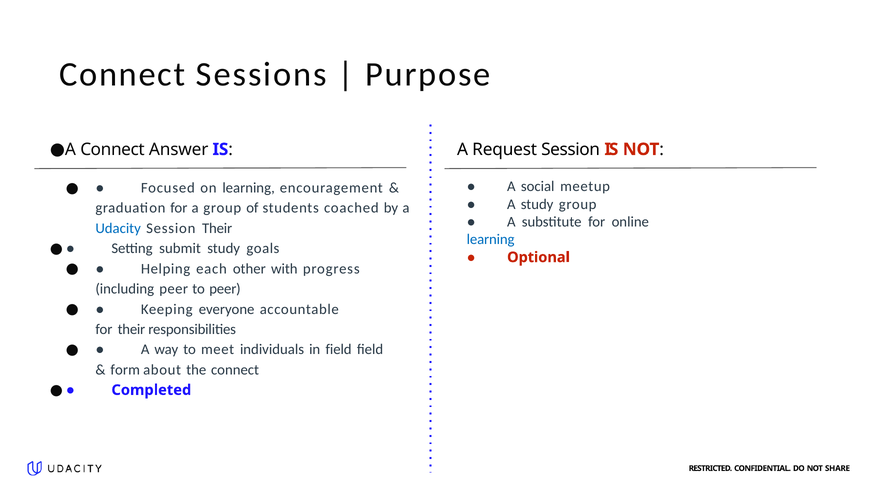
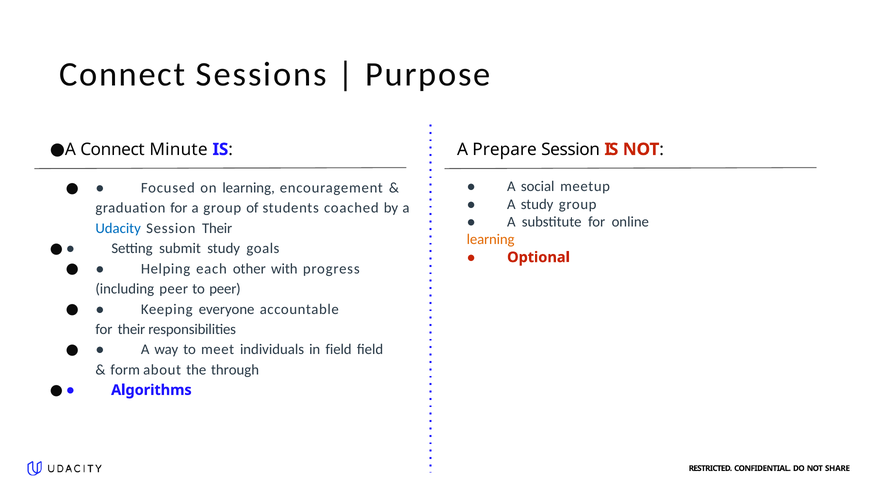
Answer: Answer -> Minute
Request: Request -> Prepare
learning at (491, 240) colour: blue -> orange
the connect: connect -> through
Completed: Completed -> Algorithms
